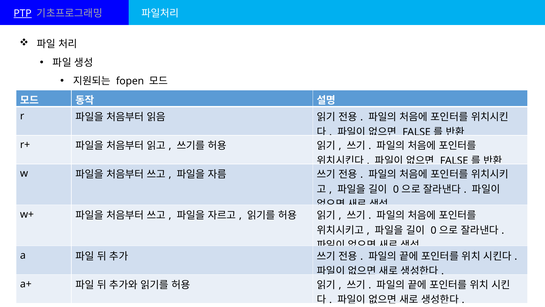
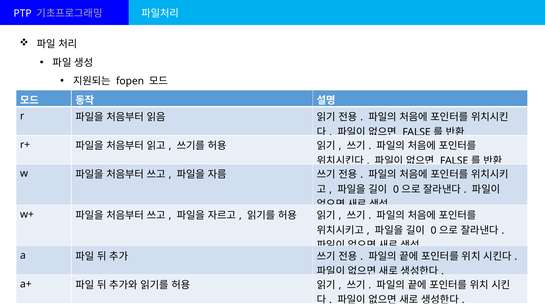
PTP underline: present -> none
